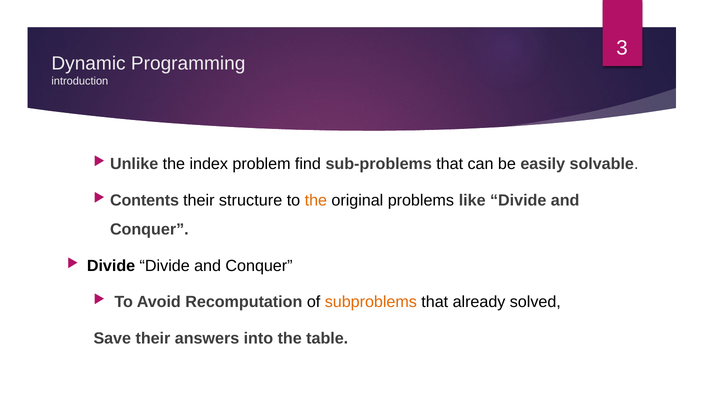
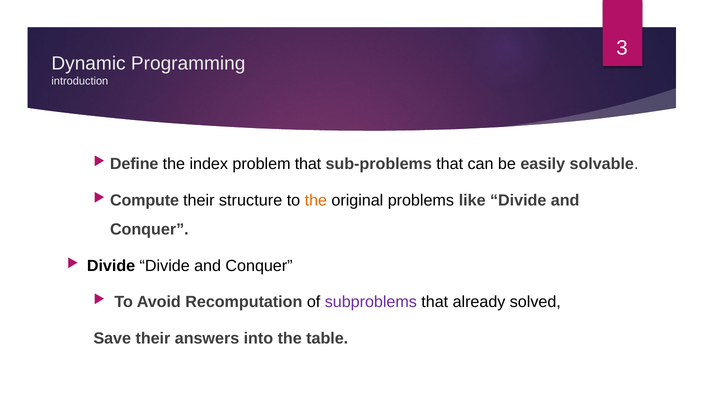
Unlike: Unlike -> Define
problem find: find -> that
Contents: Contents -> Compute
subproblems colour: orange -> purple
